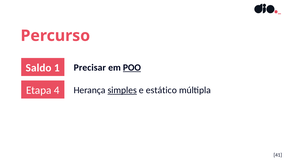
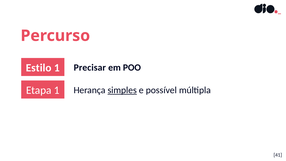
Saldo: Saldo -> Estilo
POO underline: present -> none
Etapa 4: 4 -> 1
estático: estático -> possível
